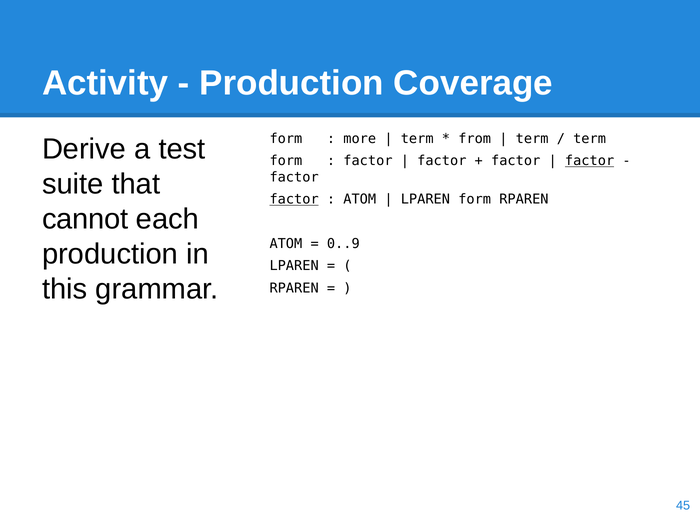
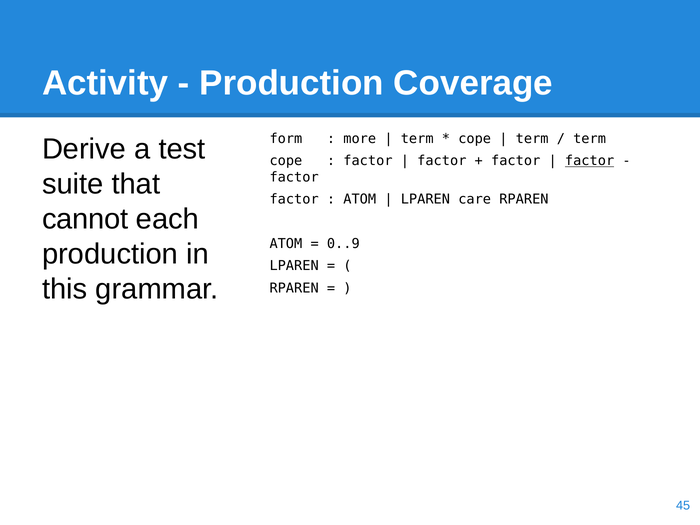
from at (475, 139): from -> cope
form at (286, 161): form -> cope
factor at (294, 199) underline: present -> none
LPAREN form: form -> care
